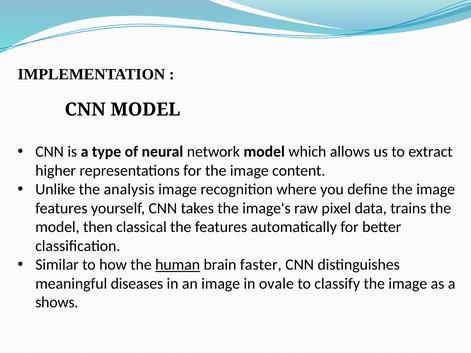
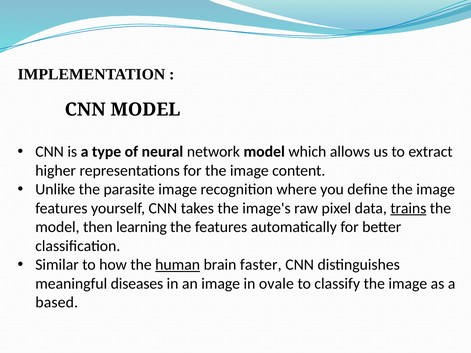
analysis: analysis -> parasite
trains underline: none -> present
classical: classical -> learning
shows: shows -> based
